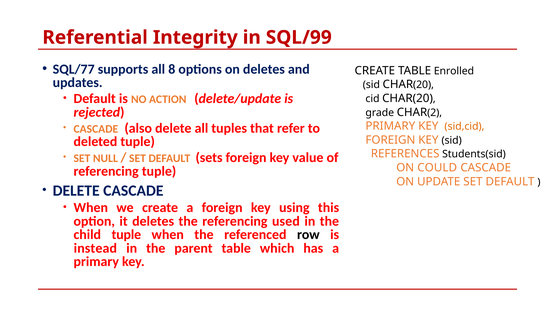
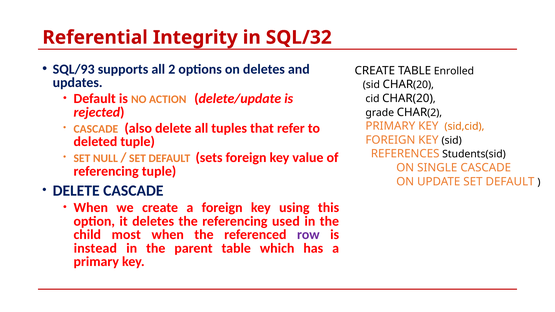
SQL/99: SQL/99 -> SQL/32
SQL/77: SQL/77 -> SQL/93
8: 8 -> 2
COULD: COULD -> SINGLE
child tuple: tuple -> most
row colour: black -> purple
